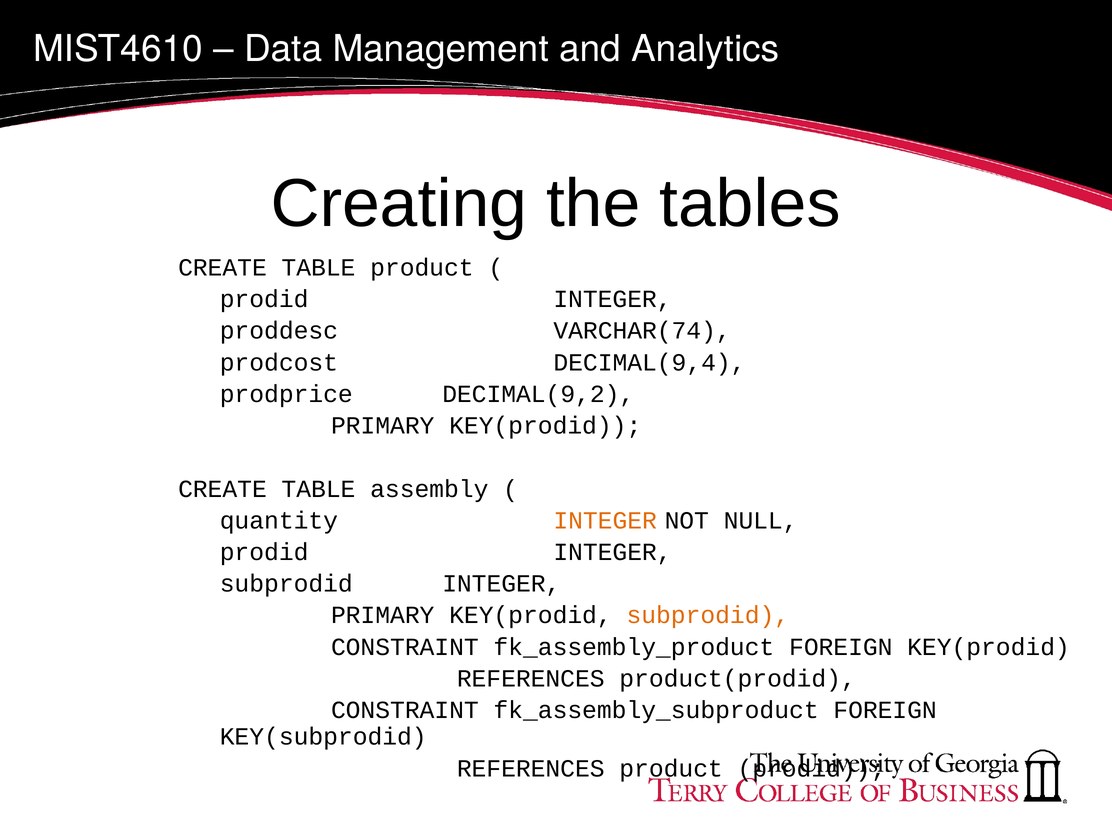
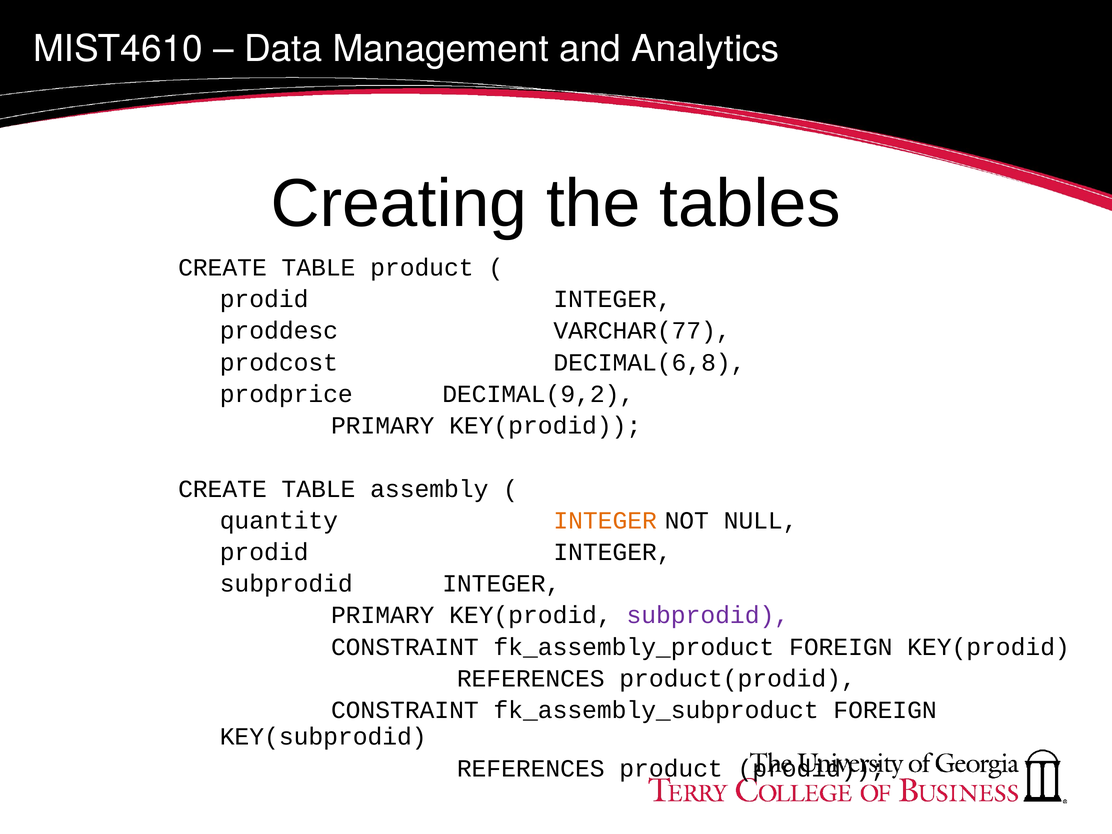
VARCHAR(74: VARCHAR(74 -> VARCHAR(77
DECIMAL(9,4: DECIMAL(9,4 -> DECIMAL(6,8
subprodid at (708, 615) colour: orange -> purple
